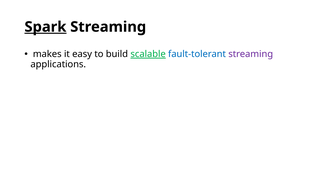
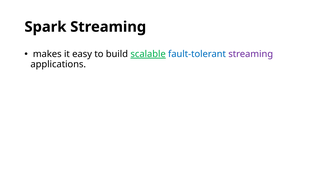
Spark underline: present -> none
